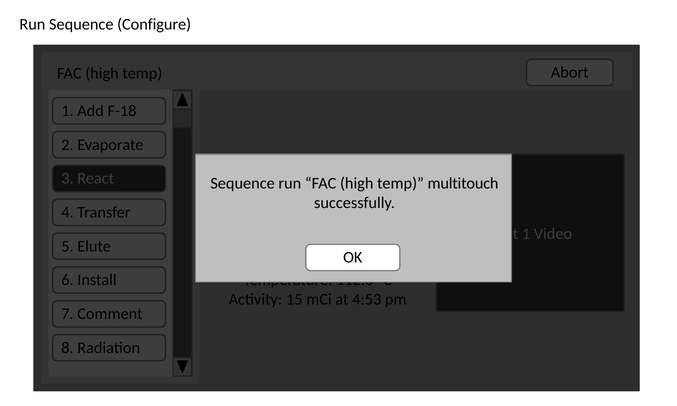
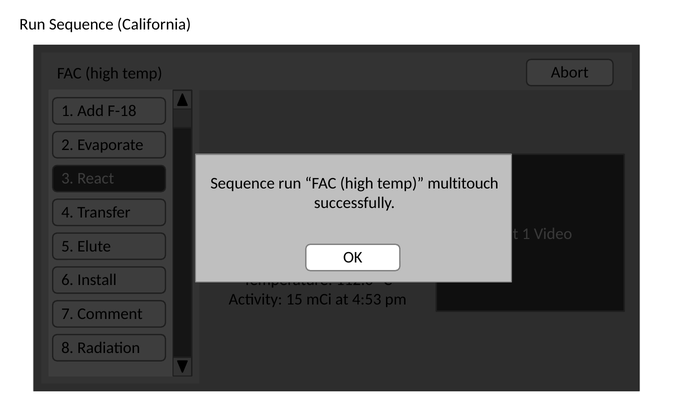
Configure: Configure -> California
